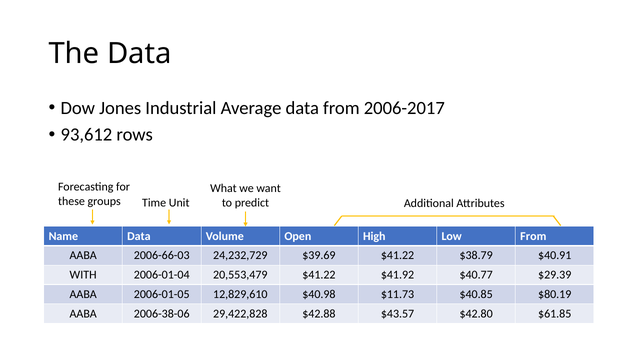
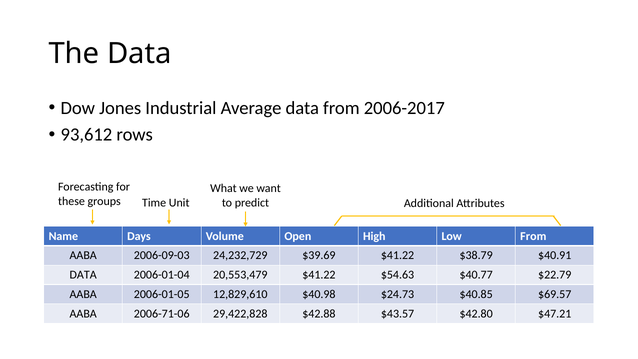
Name Data: Data -> Days
2006-66-03: 2006-66-03 -> 2006-09-03
WITH at (83, 275): WITH -> DATA
$41.92: $41.92 -> $54.63
$29.39: $29.39 -> $22.79
$11.73: $11.73 -> $24.73
$80.19: $80.19 -> $69.57
2006-38-06: 2006-38-06 -> 2006-71-06
$61.85: $61.85 -> $47.21
